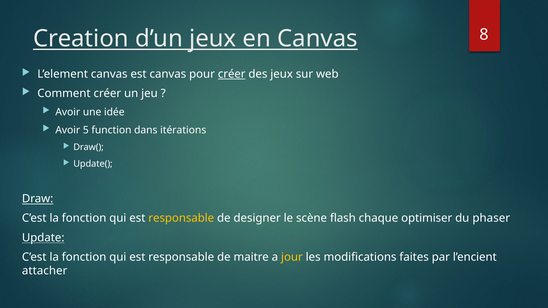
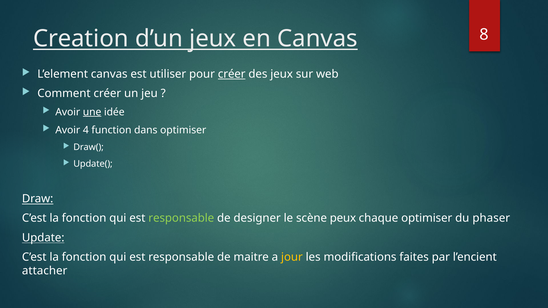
est canvas: canvas -> utiliser
une underline: none -> present
5: 5 -> 4
dans itérations: itérations -> optimiser
responsable at (181, 218) colour: yellow -> light green
flash: flash -> peux
